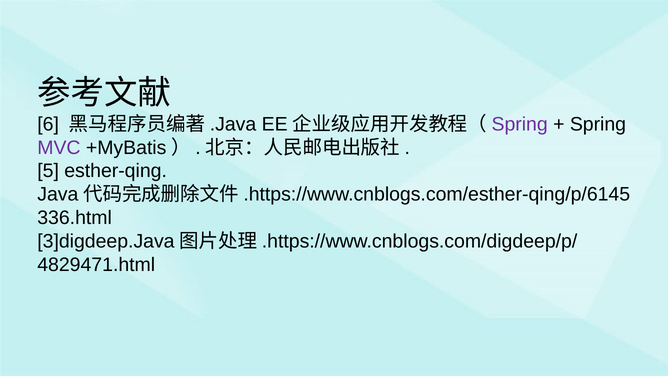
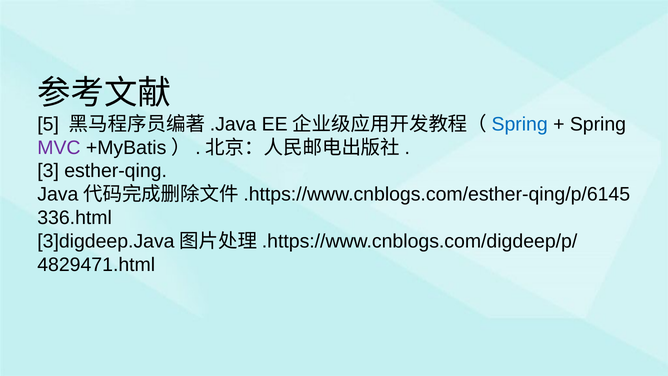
6: 6 -> 5
Spring at (520, 124) colour: purple -> blue
5: 5 -> 3
